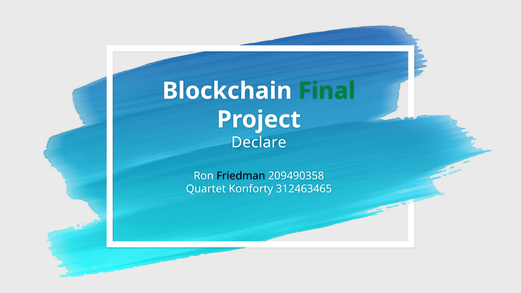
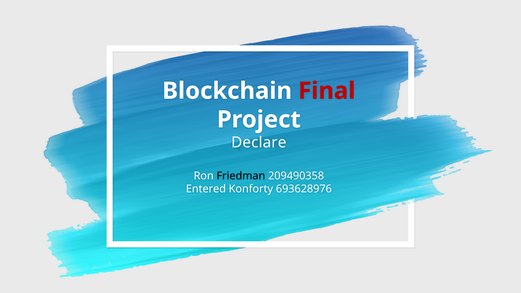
Final colour: green -> red
Quartet: Quartet -> Entered
312463465: 312463465 -> 693628976
